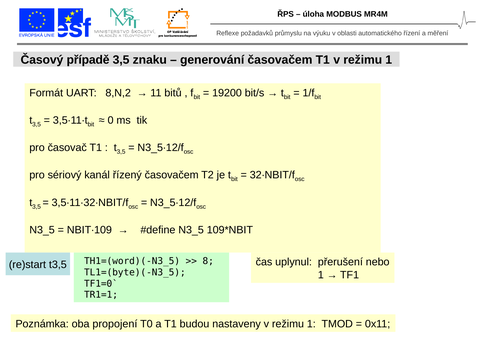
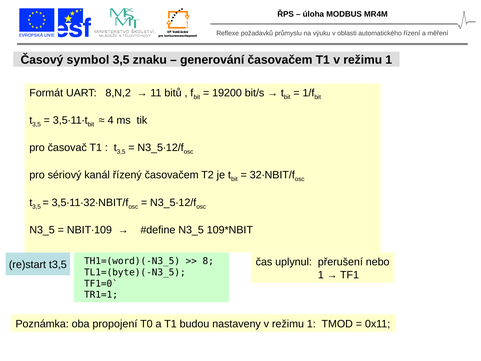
případě: případě -> symbol
0: 0 -> 4
